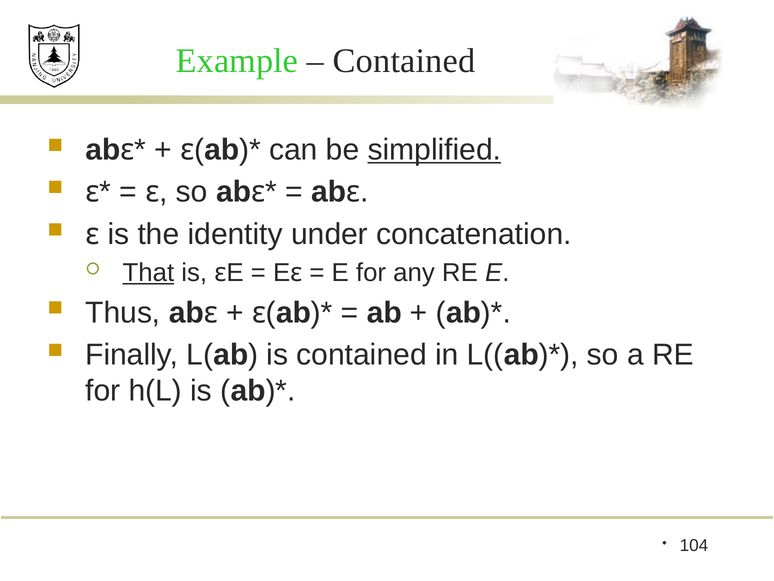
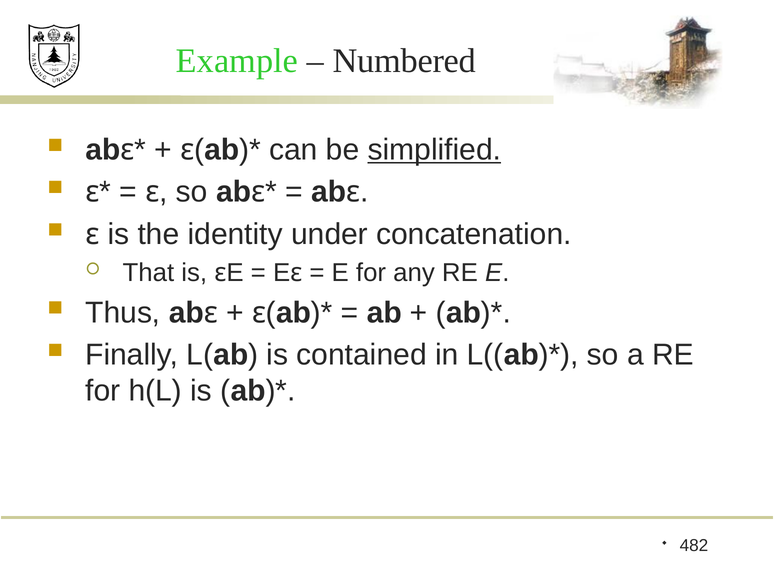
Contained at (404, 61): Contained -> Numbered
That underline: present -> none
104: 104 -> 482
